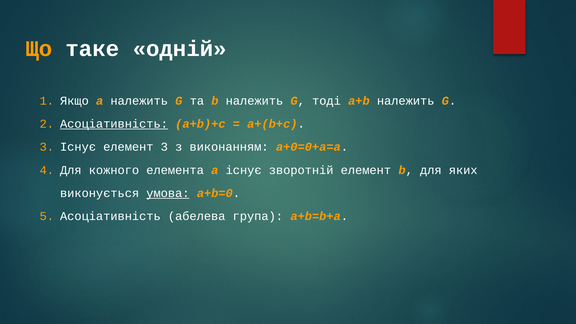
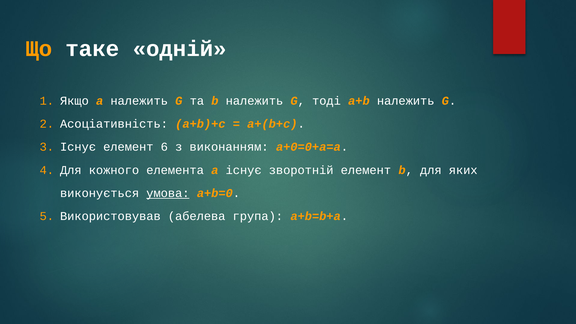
Асоціативність at (114, 124) underline: present -> none
елемент 3: 3 -> 6
Асоціативність at (110, 216): Асоціативність -> Використовував
